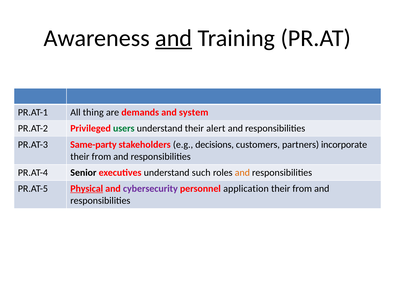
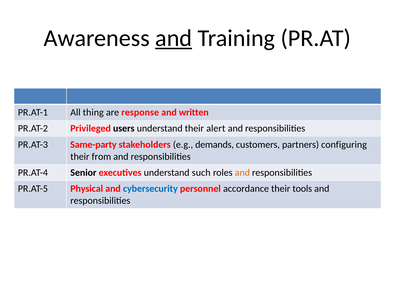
demands: demands -> response
system: system -> written
users colour: green -> black
decisions: decisions -> demands
incorporate: incorporate -> configuring
Physical underline: present -> none
cybersecurity colour: purple -> blue
application: application -> accordance
from at (302, 189): from -> tools
